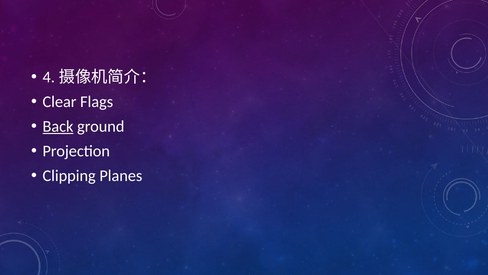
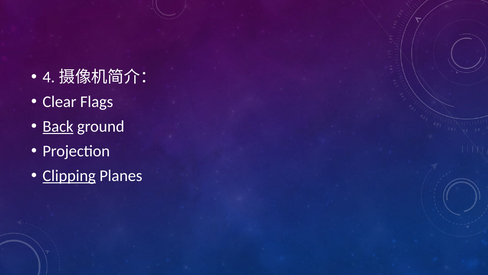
Clipping underline: none -> present
